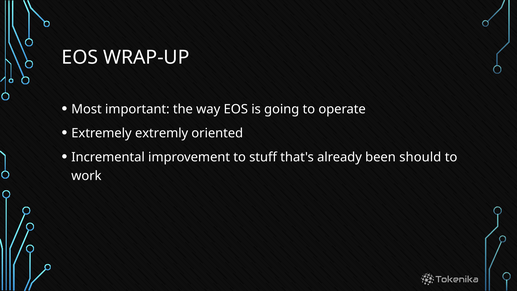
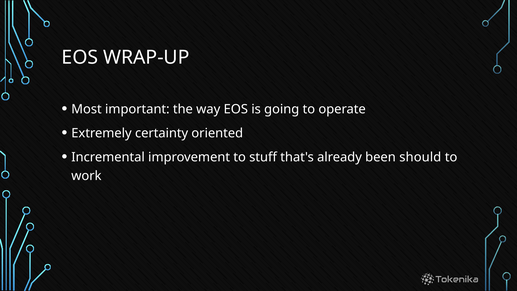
extremly: extremly -> certainty
